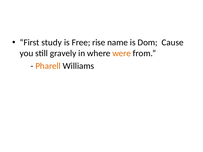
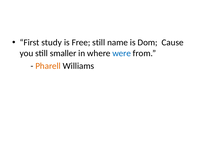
Free rise: rise -> still
gravely: gravely -> smaller
were colour: orange -> blue
